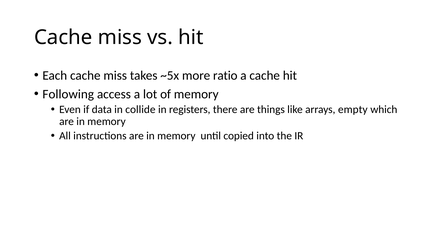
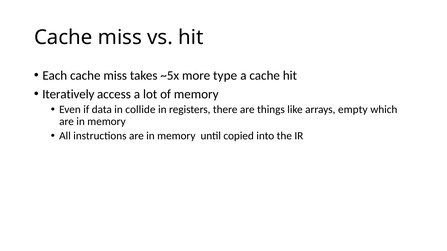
ratio: ratio -> type
Following: Following -> Iteratively
